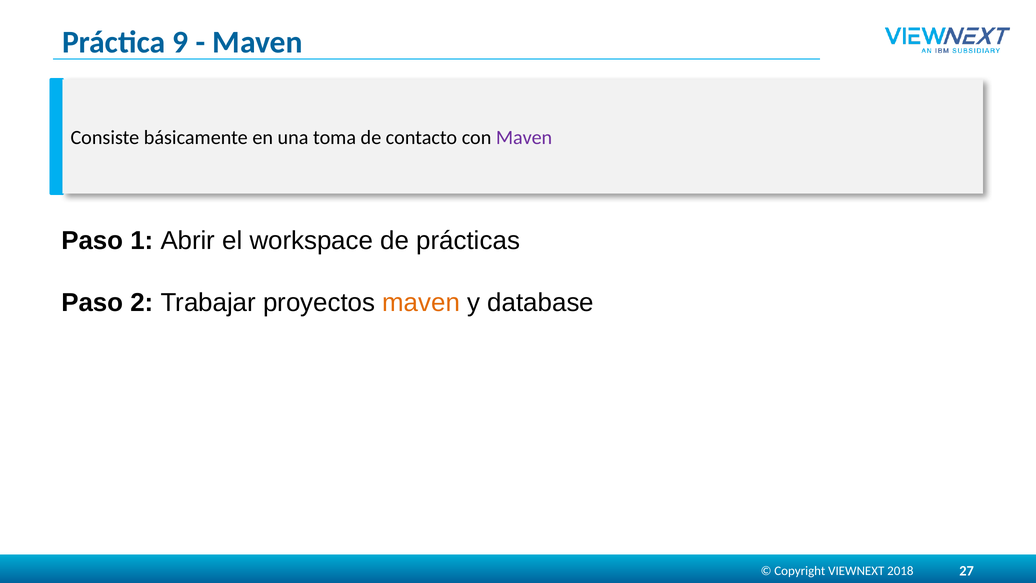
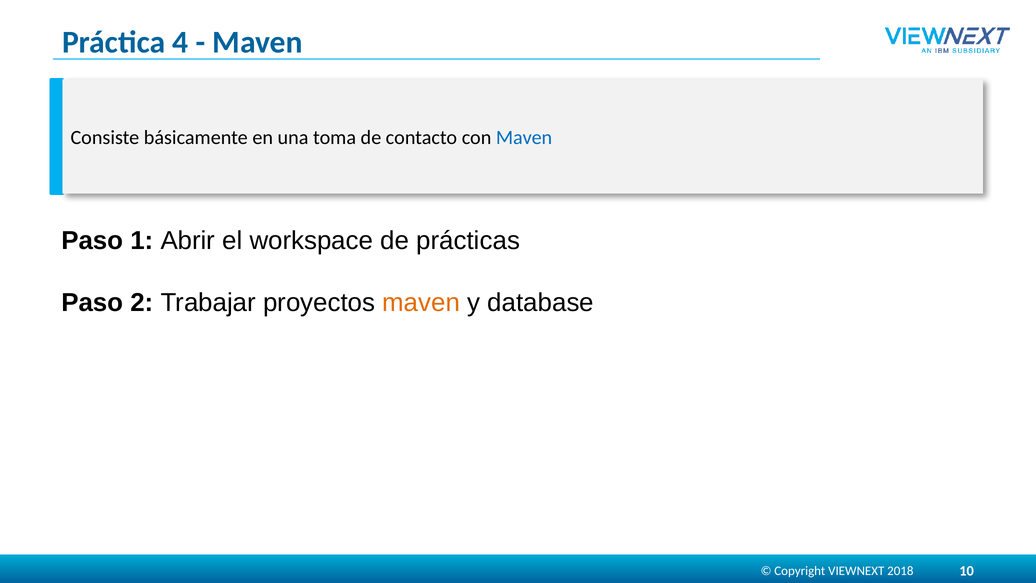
9: 9 -> 4
Maven at (524, 138) colour: purple -> blue
27: 27 -> 10
